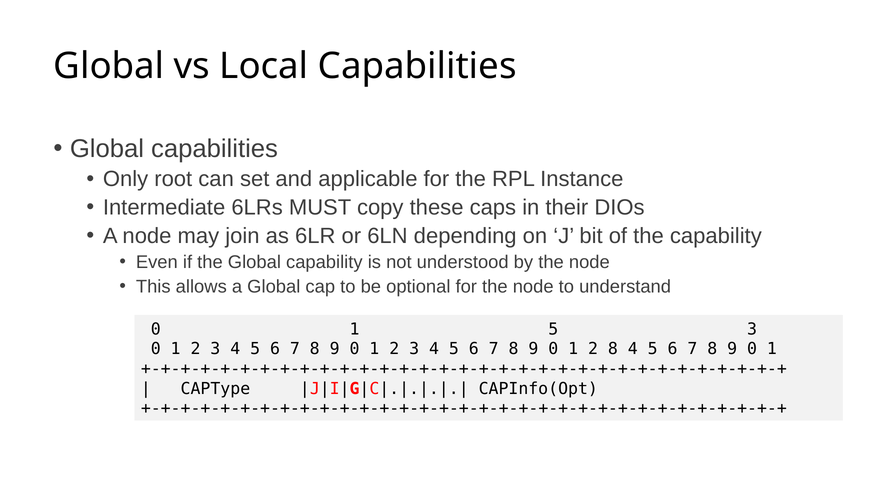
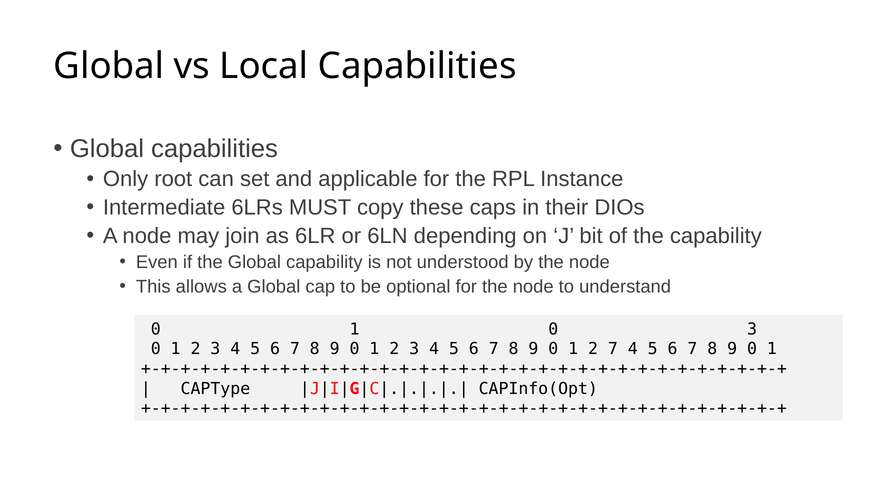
1 5: 5 -> 0
2 8: 8 -> 7
